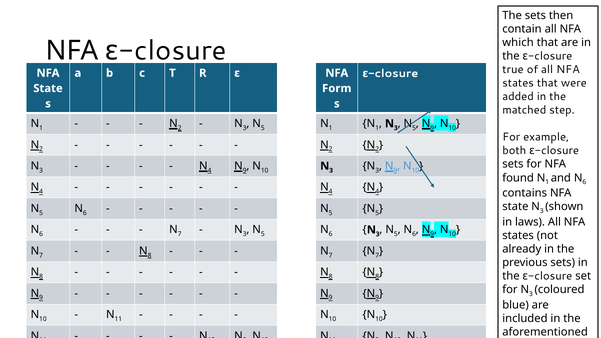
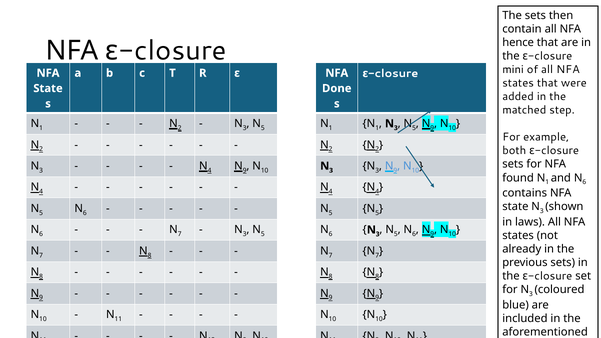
which: which -> hence
true: true -> mini
Form: Form -> Done
